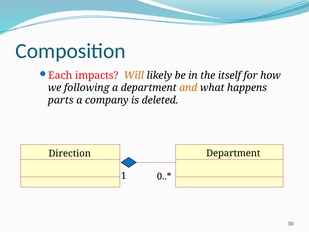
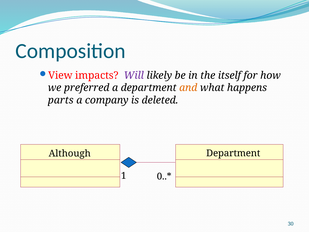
Each: Each -> View
Will colour: orange -> purple
following: following -> preferred
Direction: Direction -> Although
